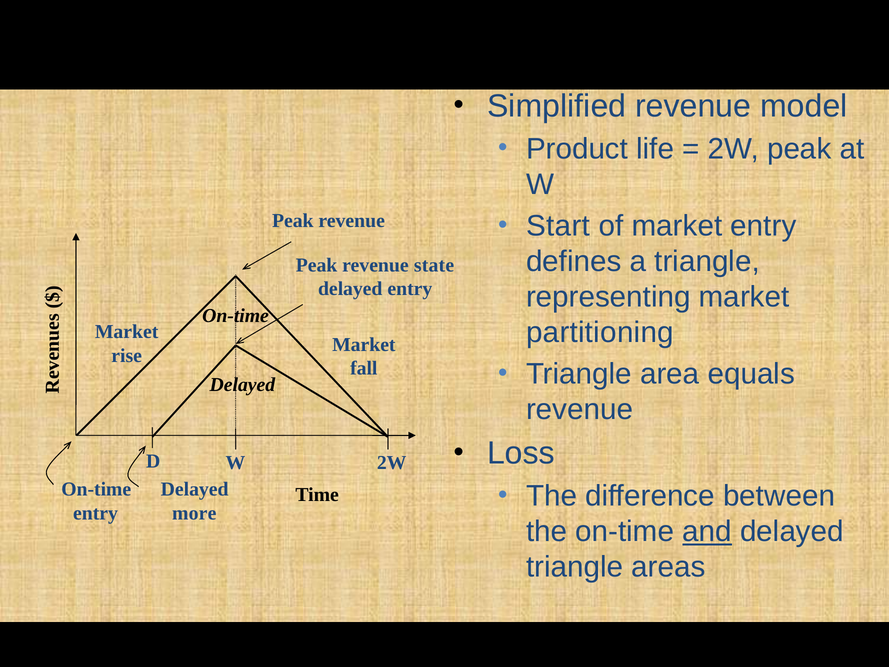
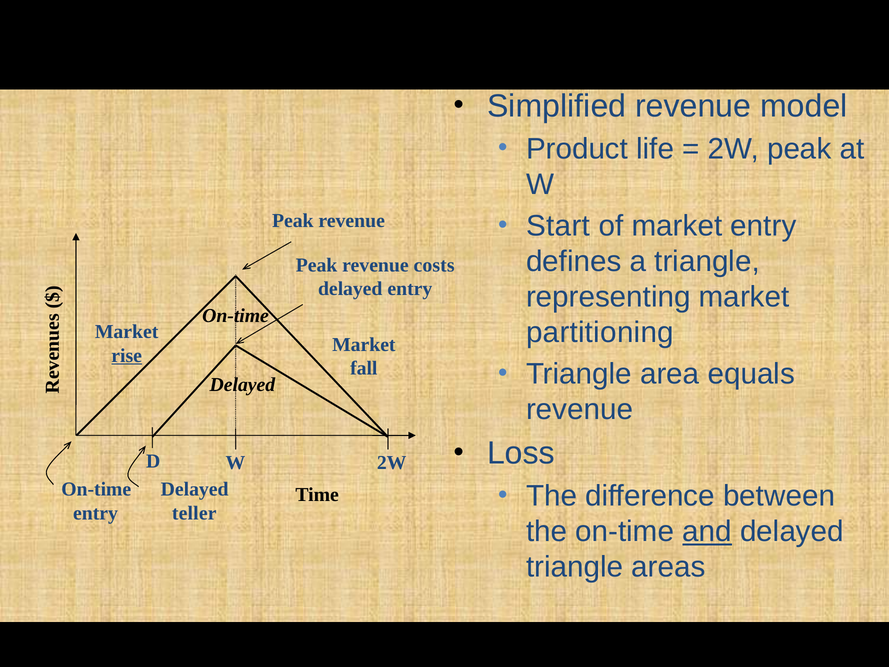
state: state -> costs
rise underline: none -> present
more: more -> teller
